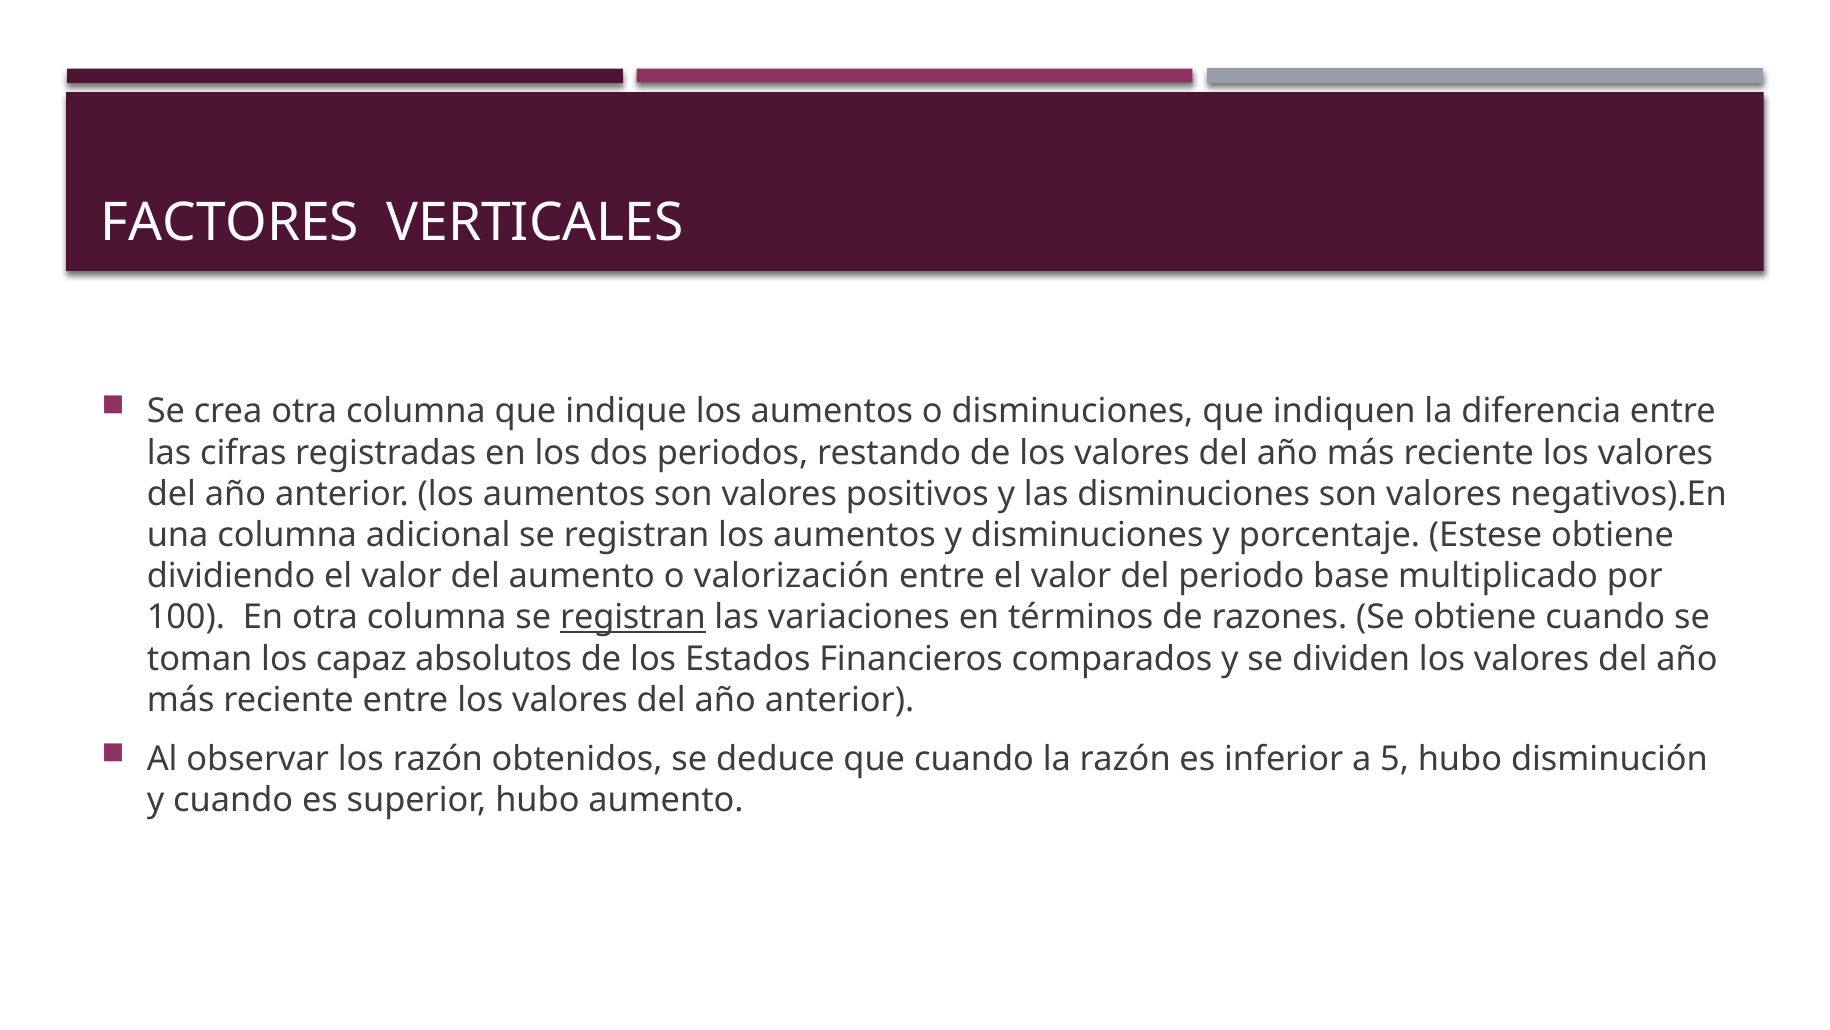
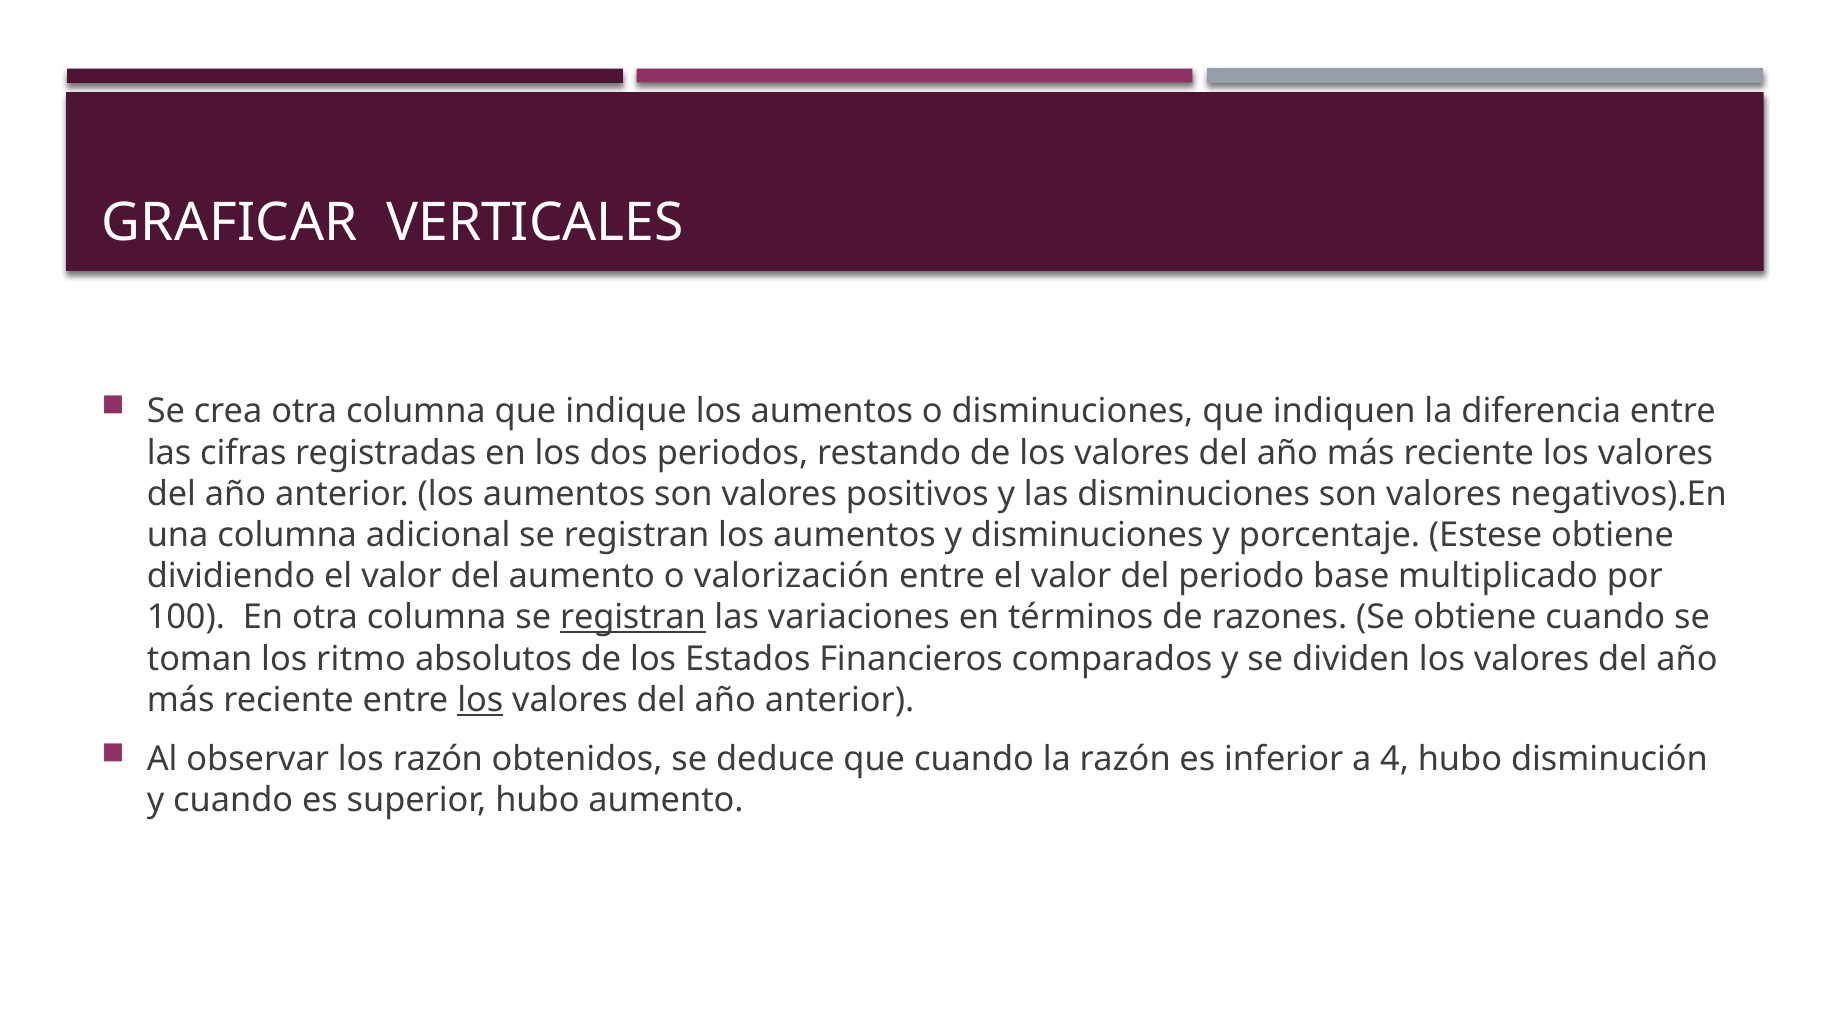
FACTORES: FACTORES -> GRAFICAR
capaz: capaz -> ritmo
los at (480, 700) underline: none -> present
5: 5 -> 4
